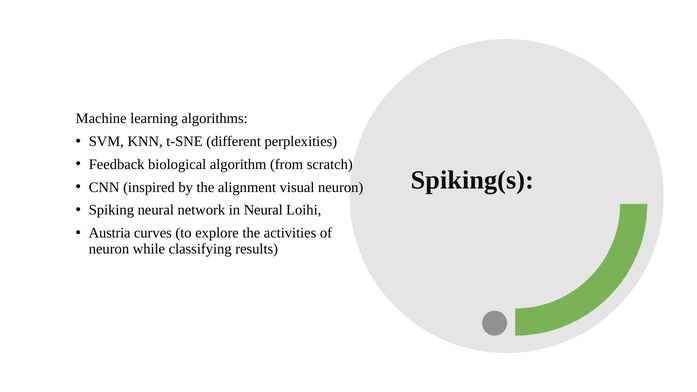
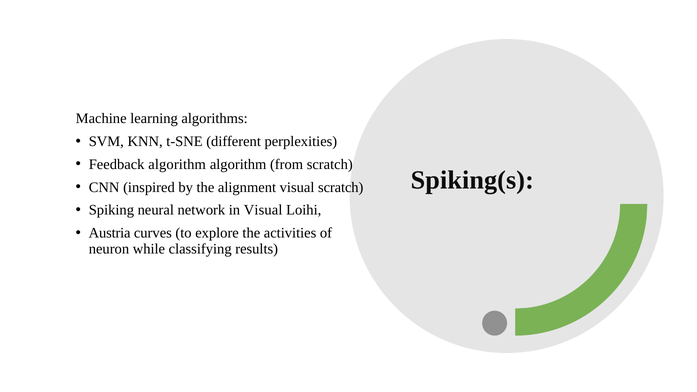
Feedback biological: biological -> algorithm
visual neuron: neuron -> scratch
in Neural: Neural -> Visual
